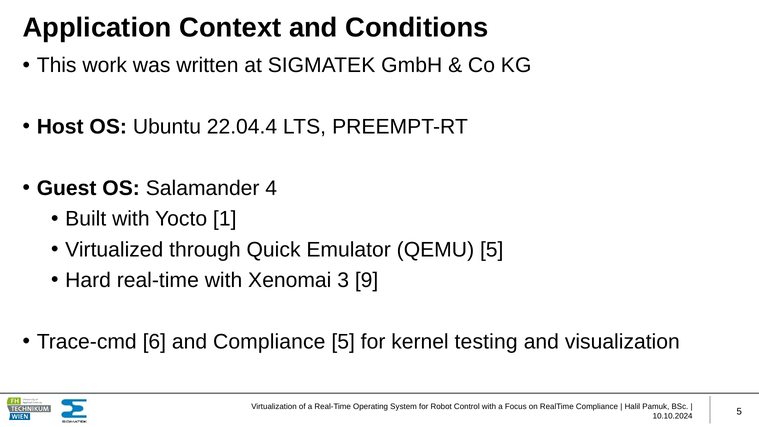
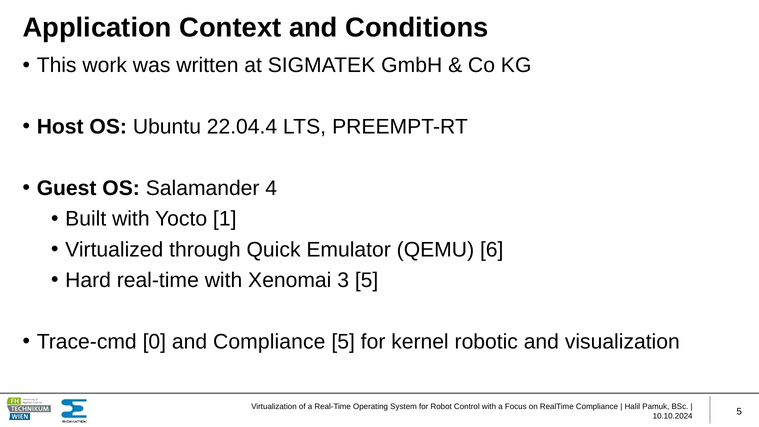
QEMU 5: 5 -> 6
3 9: 9 -> 5
6: 6 -> 0
testing: testing -> robotic
